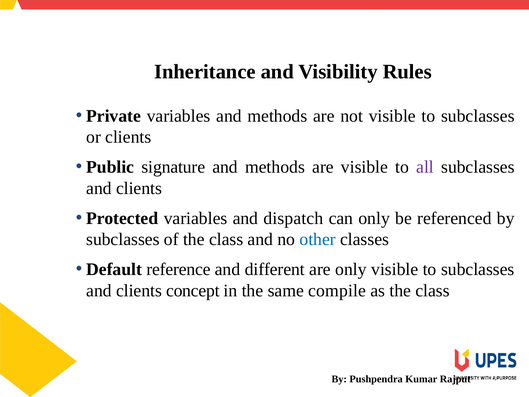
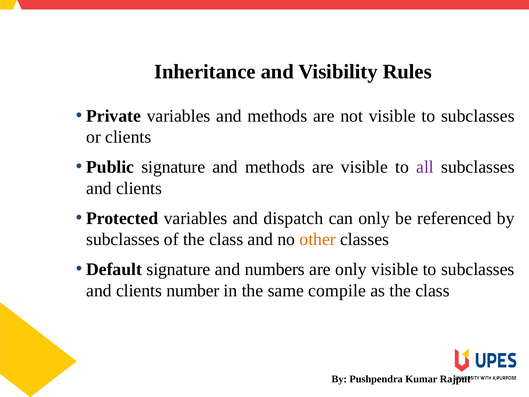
other colour: blue -> orange
Default reference: reference -> signature
different: different -> numbers
concept: concept -> number
